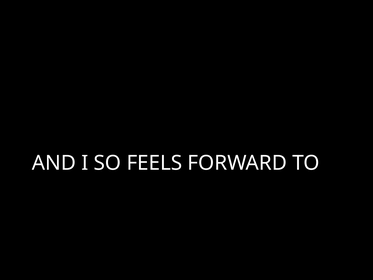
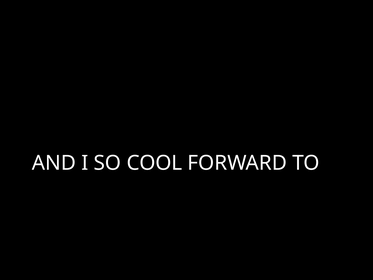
FEELS: FEELS -> COOL
